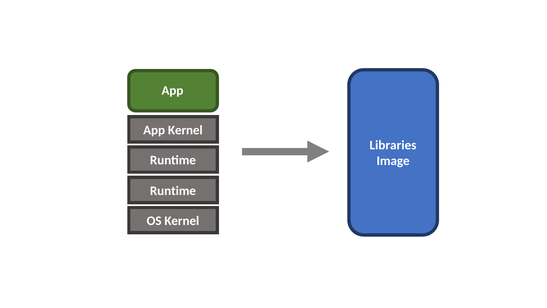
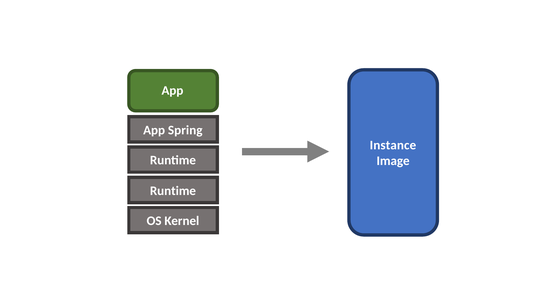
App Kernel: Kernel -> Spring
Libraries: Libraries -> Instance
